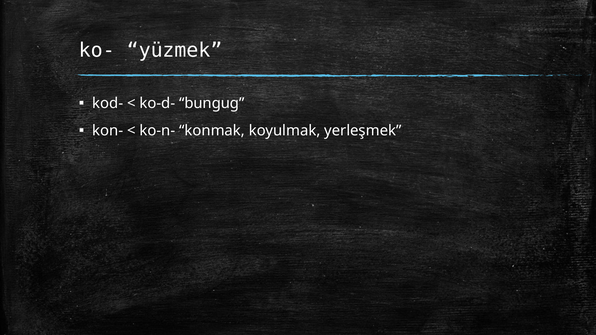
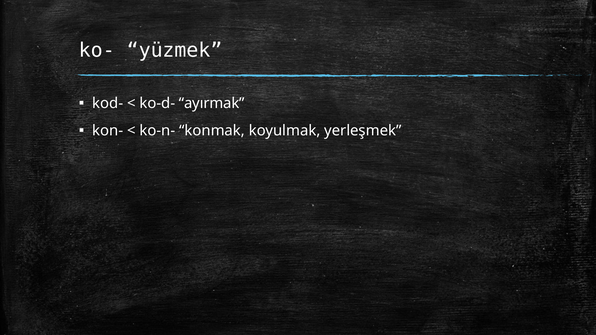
bungug: bungug -> ayırmak
